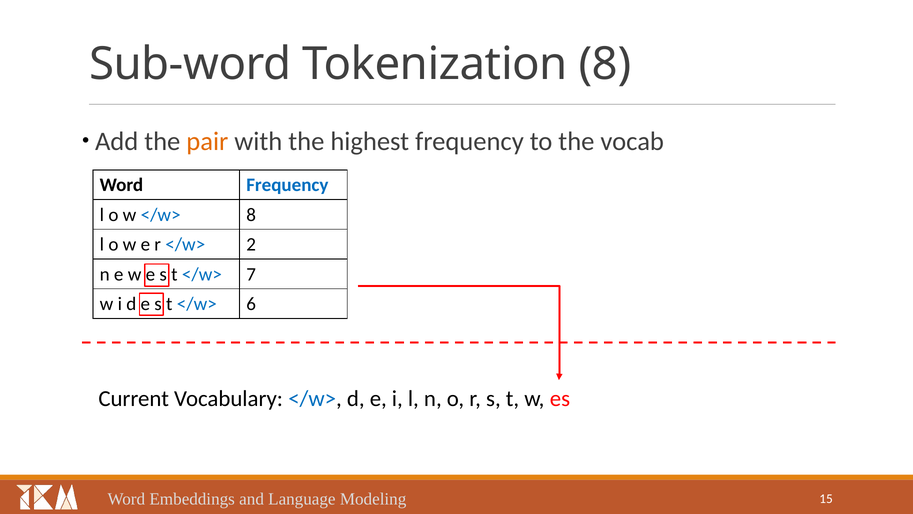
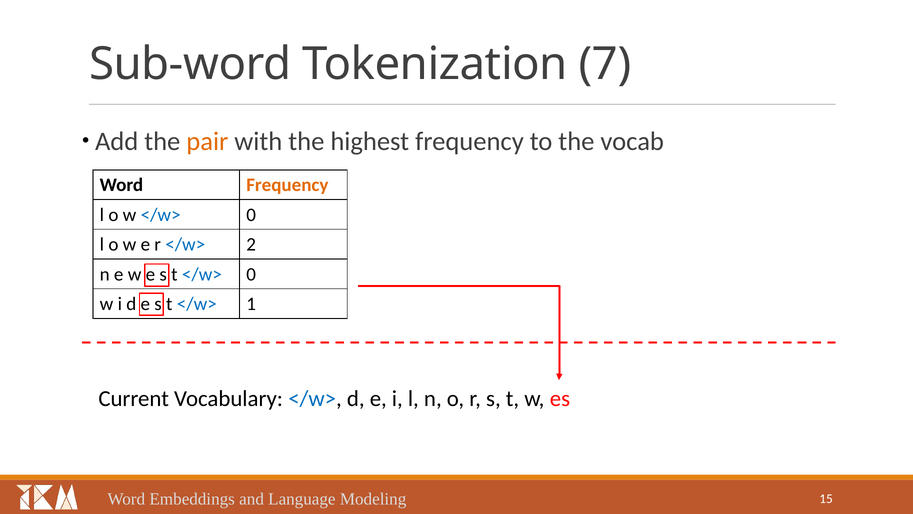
Tokenization 8: 8 -> 7
Frequency at (287, 185) colour: blue -> orange
w </w> 8: 8 -> 0
t </w> 7: 7 -> 0
6: 6 -> 1
